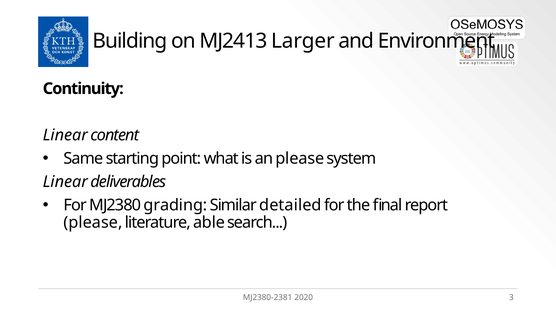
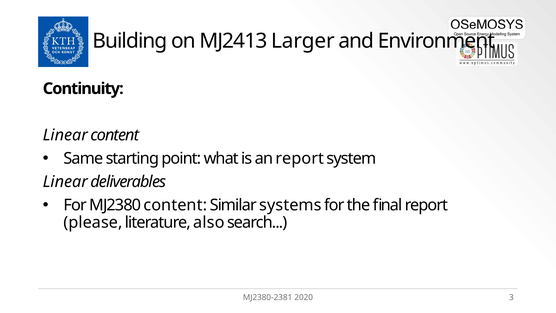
an please: please -> report
MJ2380 grading: grading -> content
detailed: detailed -> systems
able: able -> also
